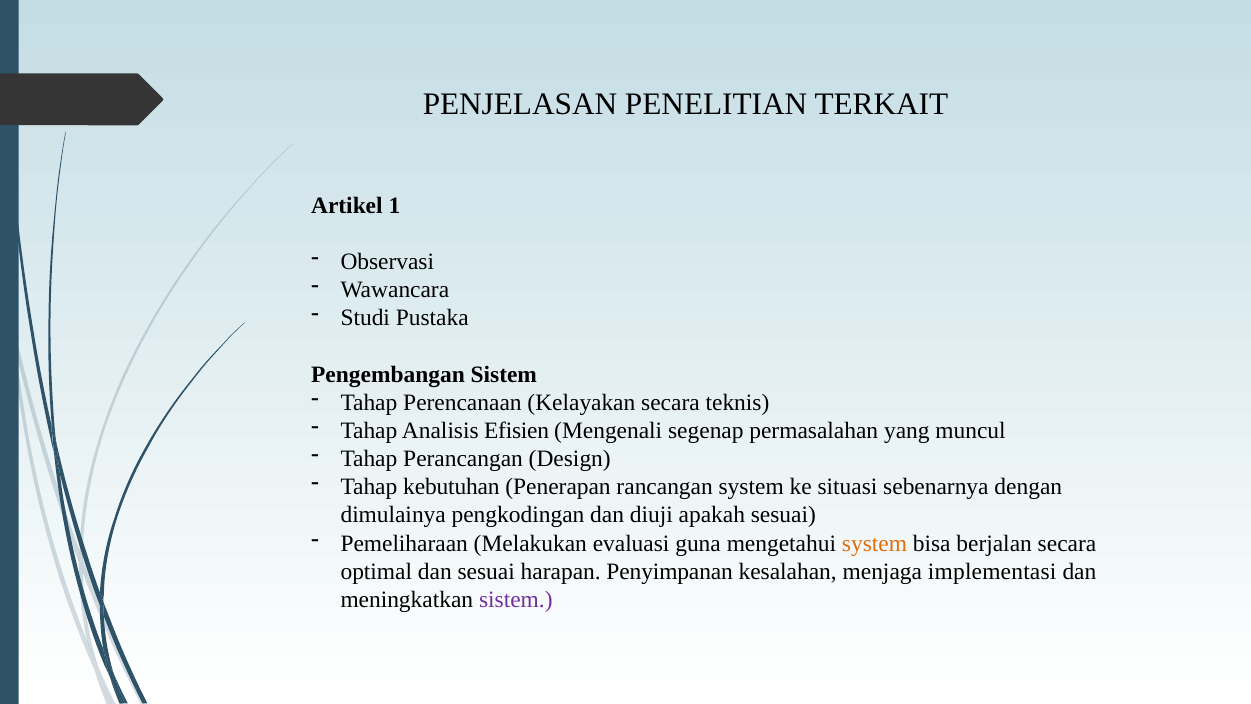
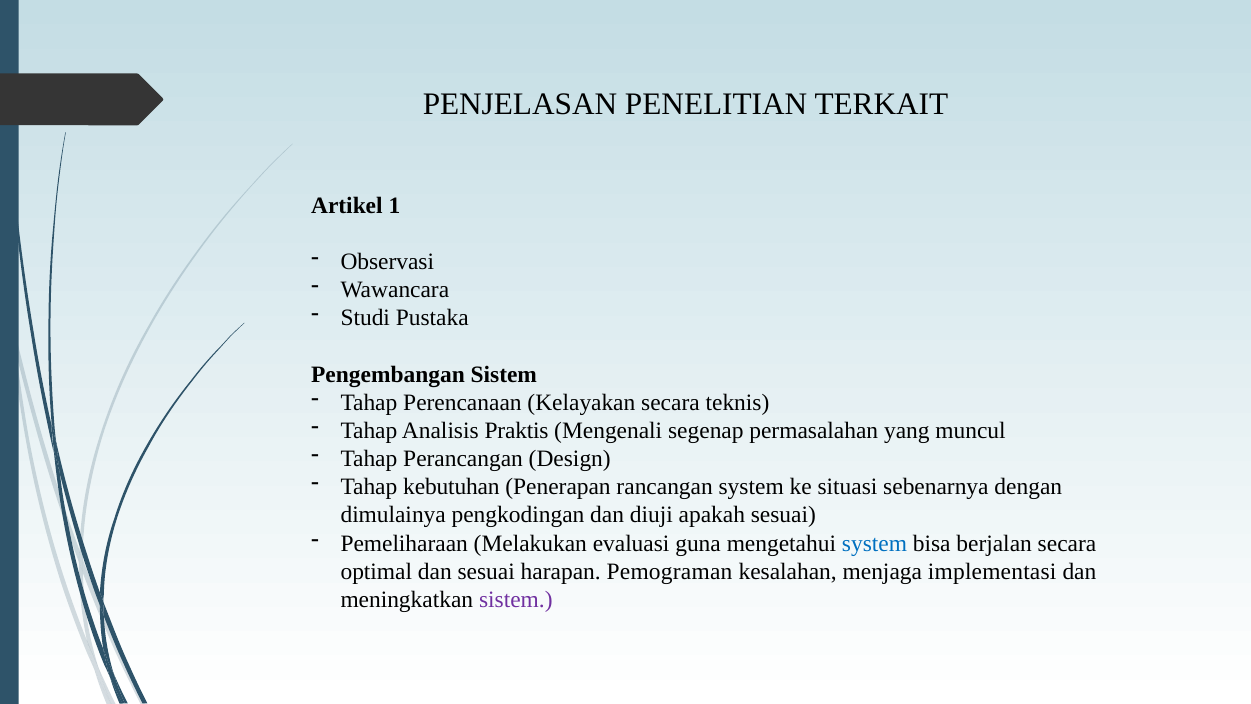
Efisien: Efisien -> Praktis
system at (874, 543) colour: orange -> blue
Penyimpanan: Penyimpanan -> Pemograman
